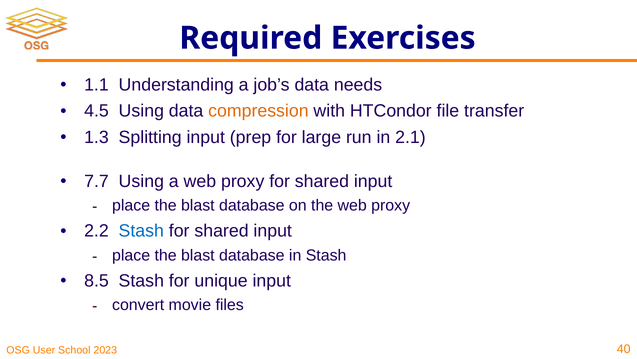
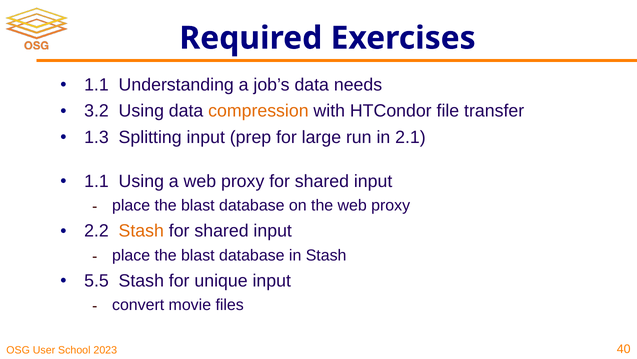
4.5: 4.5 -> 3.2
7.7 at (97, 181): 7.7 -> 1.1
Stash at (141, 231) colour: blue -> orange
8.5: 8.5 -> 5.5
